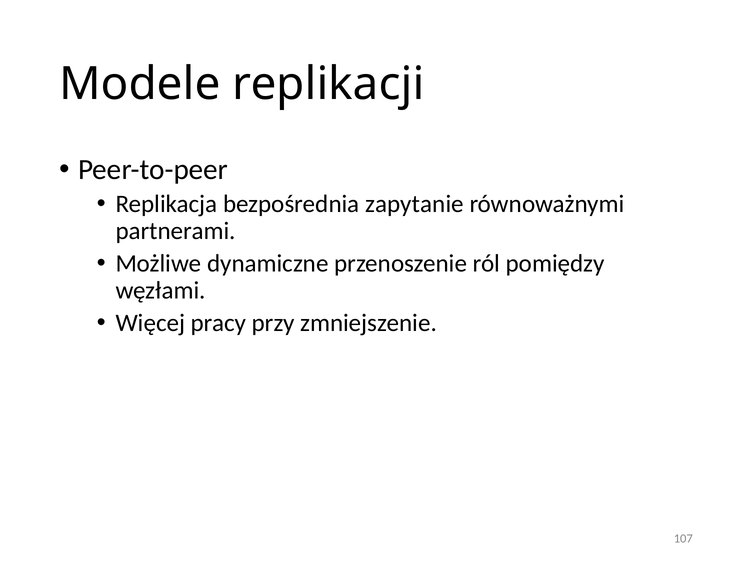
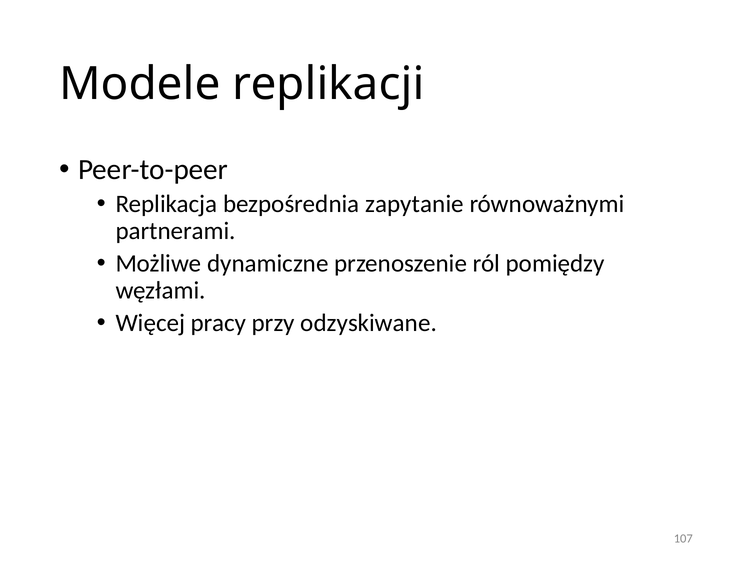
zmniejszenie: zmniejszenie -> odzyskiwane
